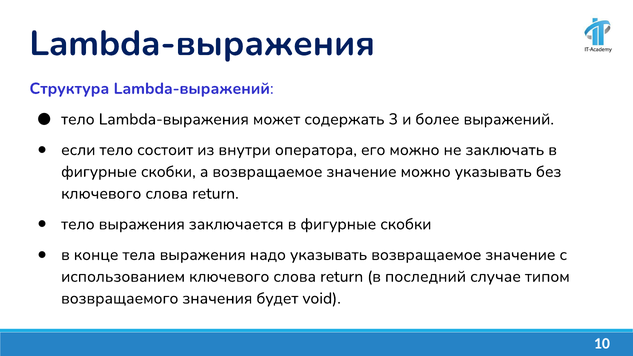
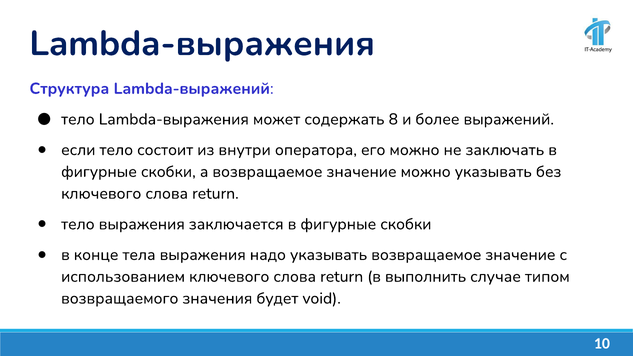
3: 3 -> 8
последний: последний -> выполнить
